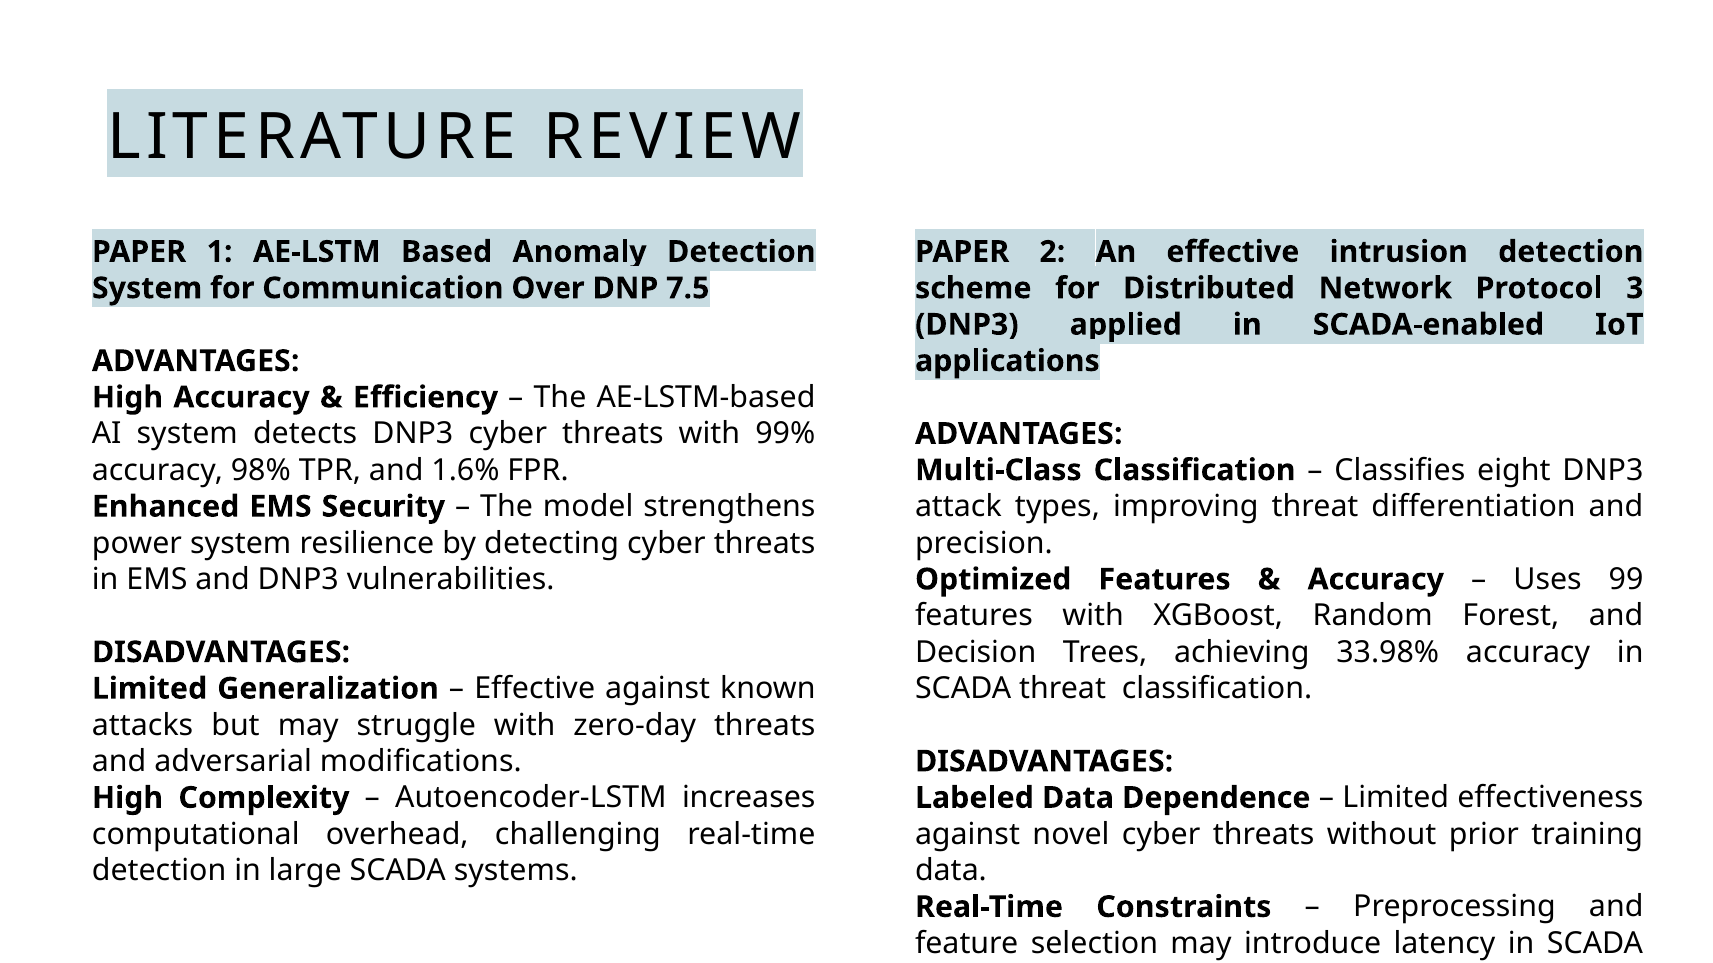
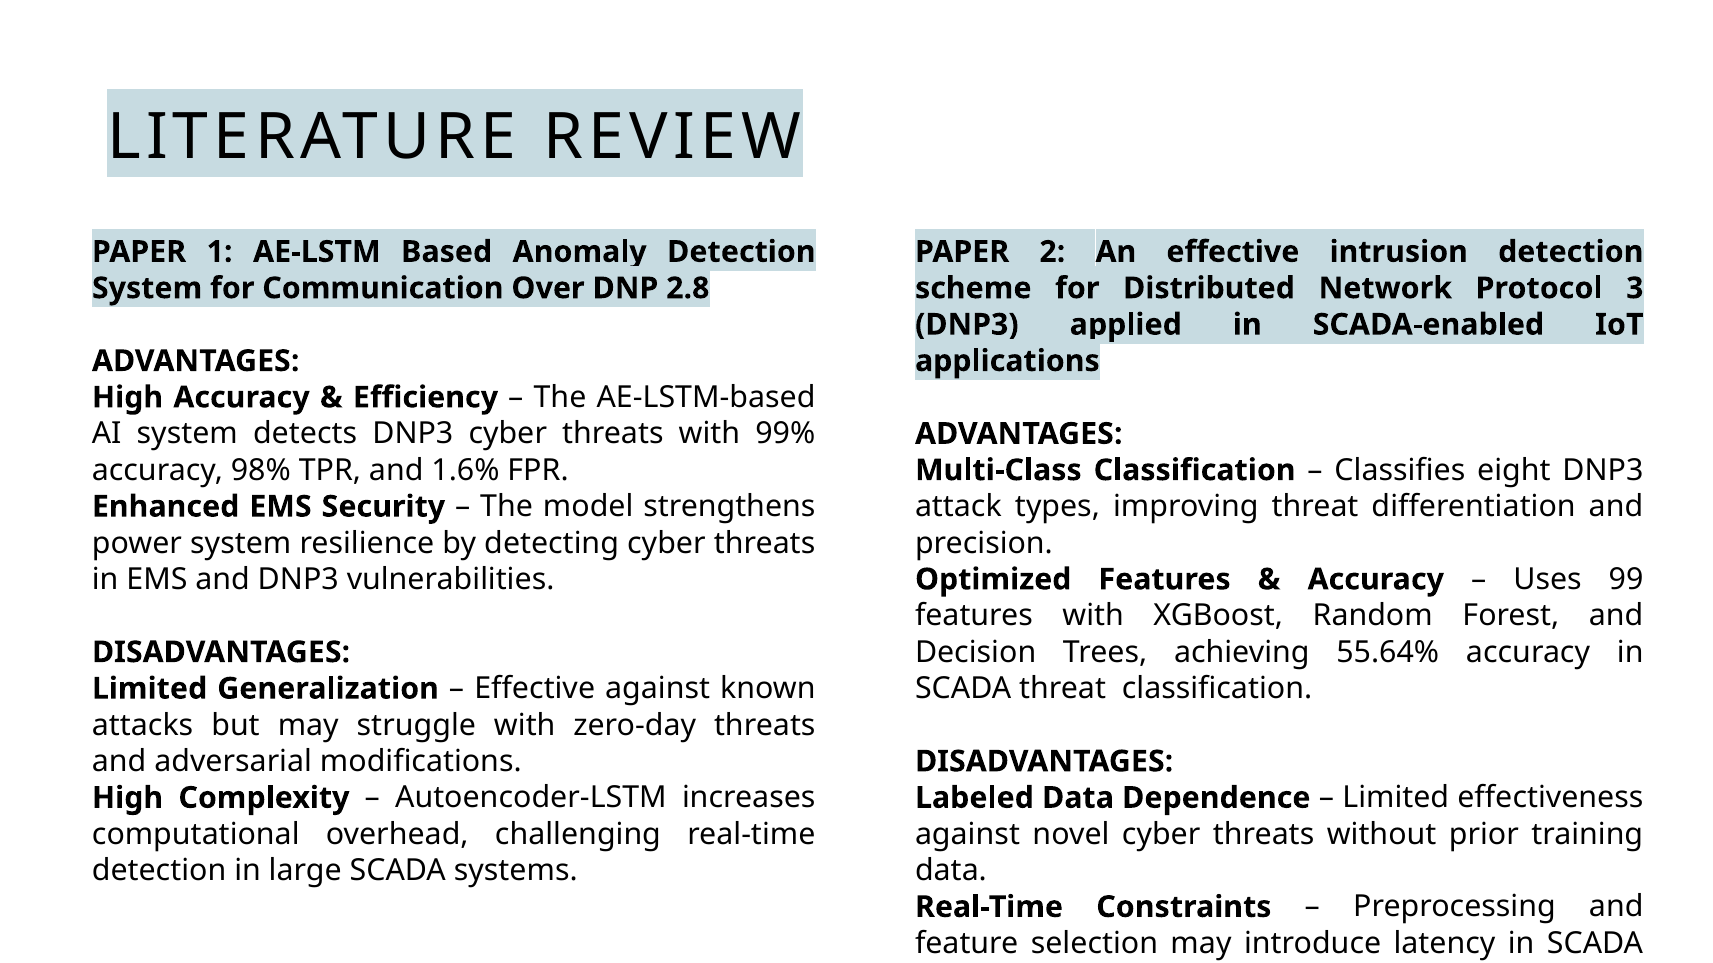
7.5: 7.5 -> 2.8
33.98%: 33.98% -> 55.64%
